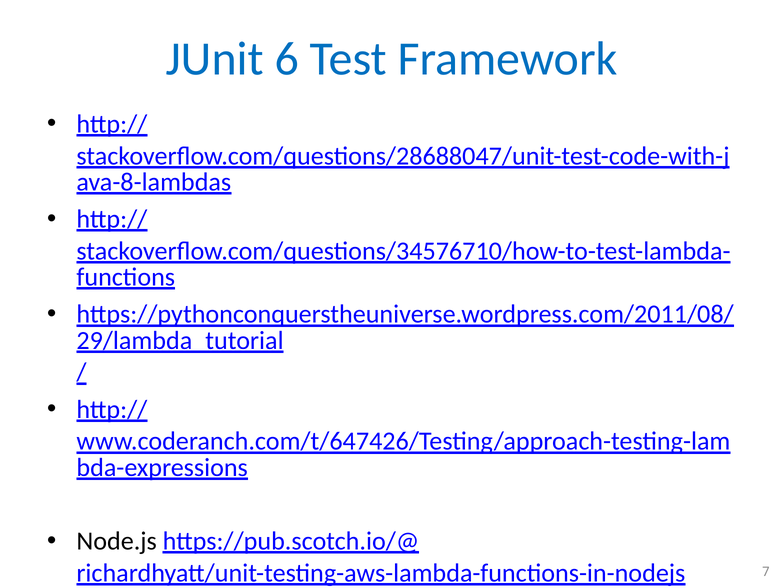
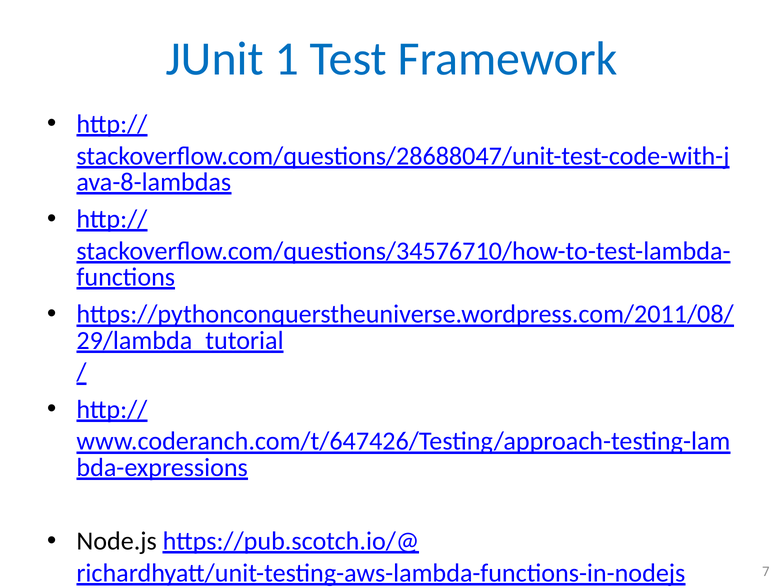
6: 6 -> 1
